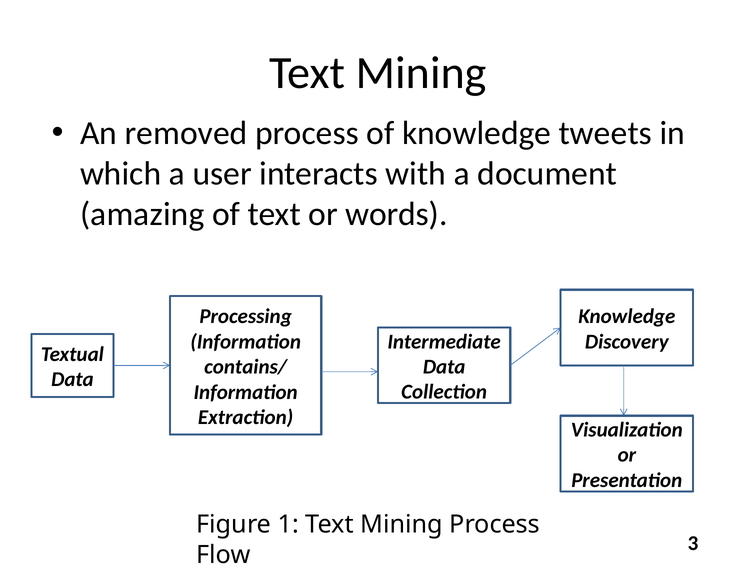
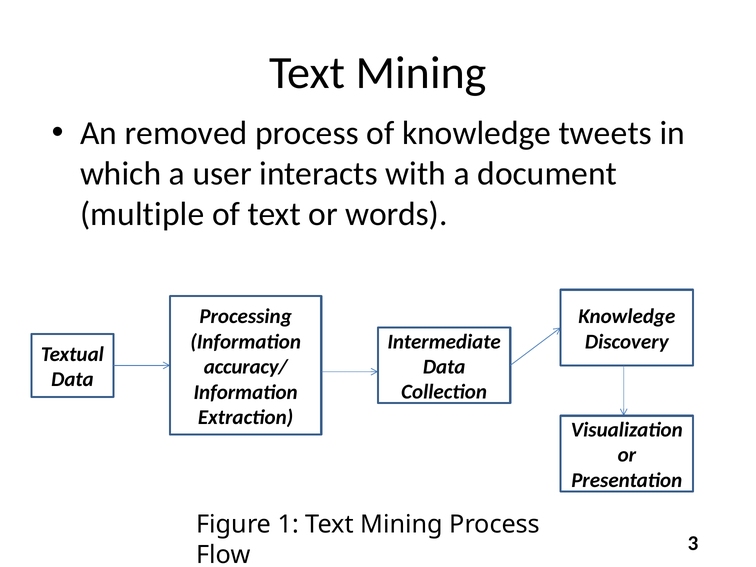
amazing: amazing -> multiple
contains/: contains/ -> accuracy/
